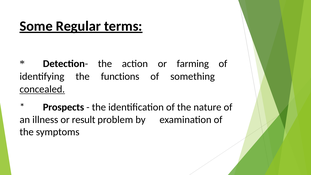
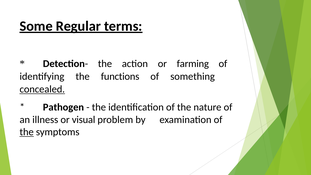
Prospects: Prospects -> Pathogen
result: result -> visual
the at (27, 132) underline: none -> present
